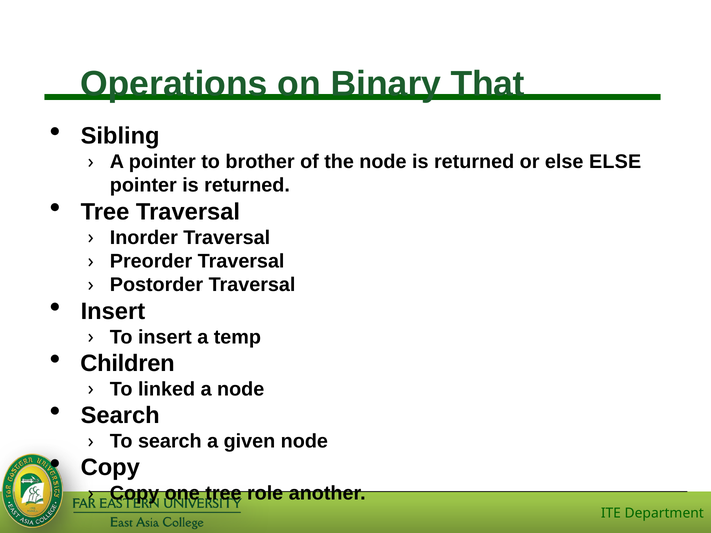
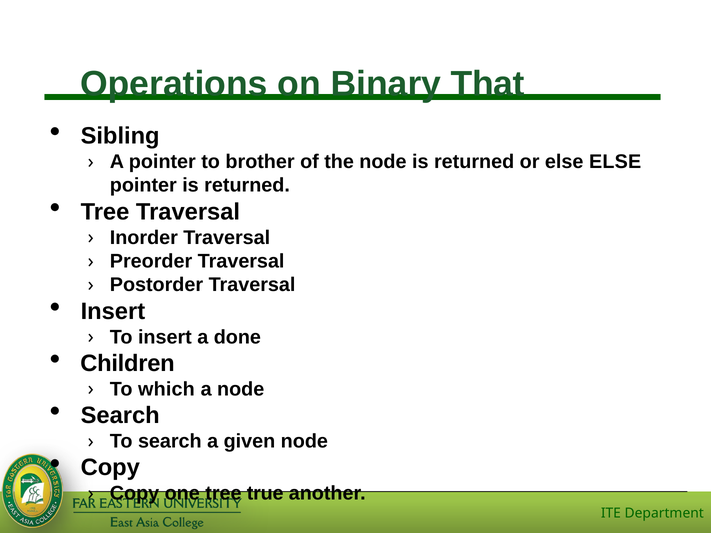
temp: temp -> done
linked: linked -> which
role: role -> true
